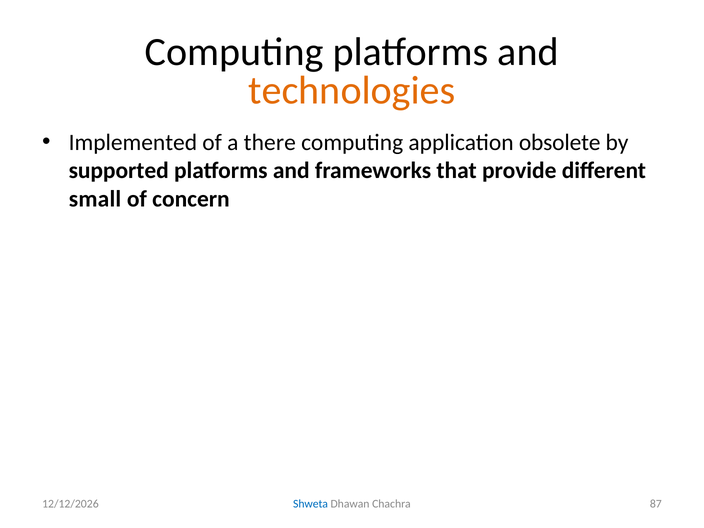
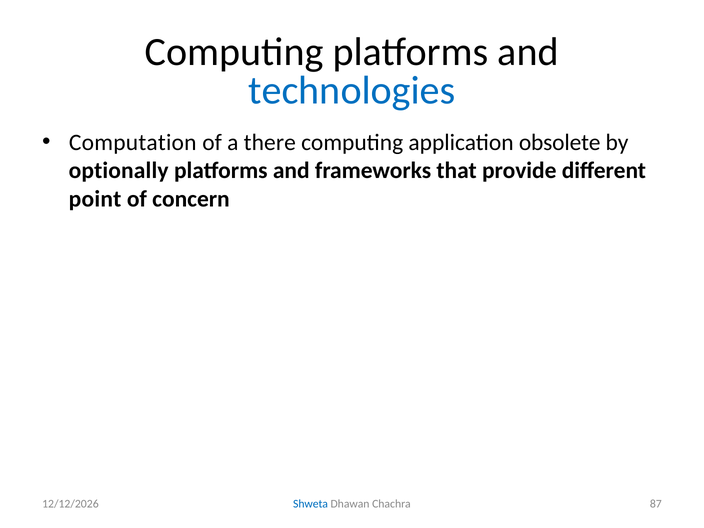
technologies colour: orange -> blue
Implemented: Implemented -> Computation
supported: supported -> optionally
small: small -> point
